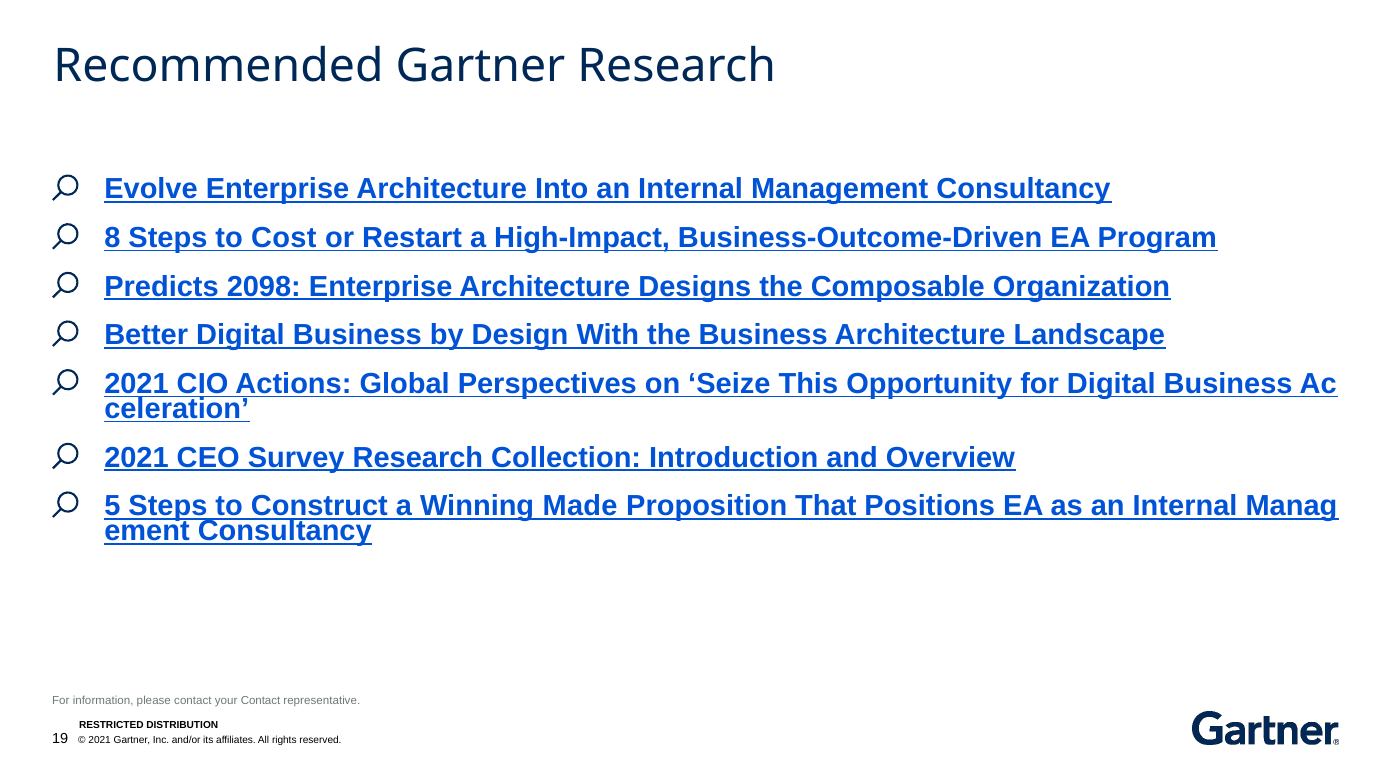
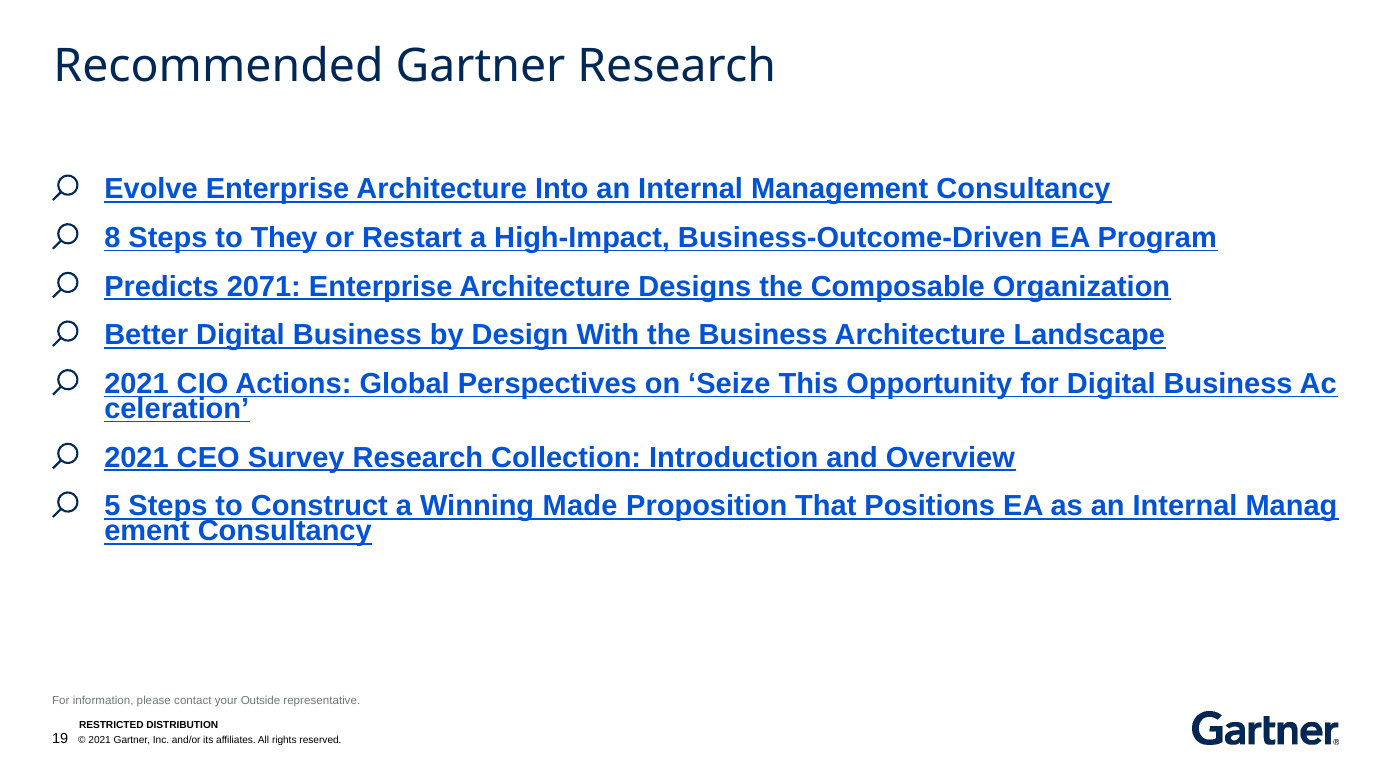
Cost: Cost -> They
2098: 2098 -> 2071
your Contact: Contact -> Outside
